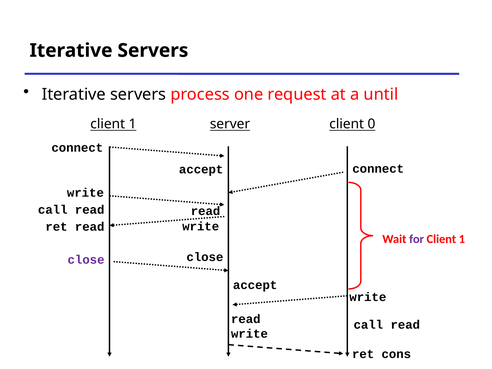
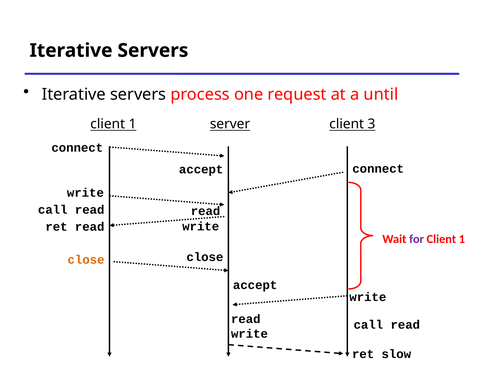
0: 0 -> 3
close at (86, 260) colour: purple -> orange
cons: cons -> slow
